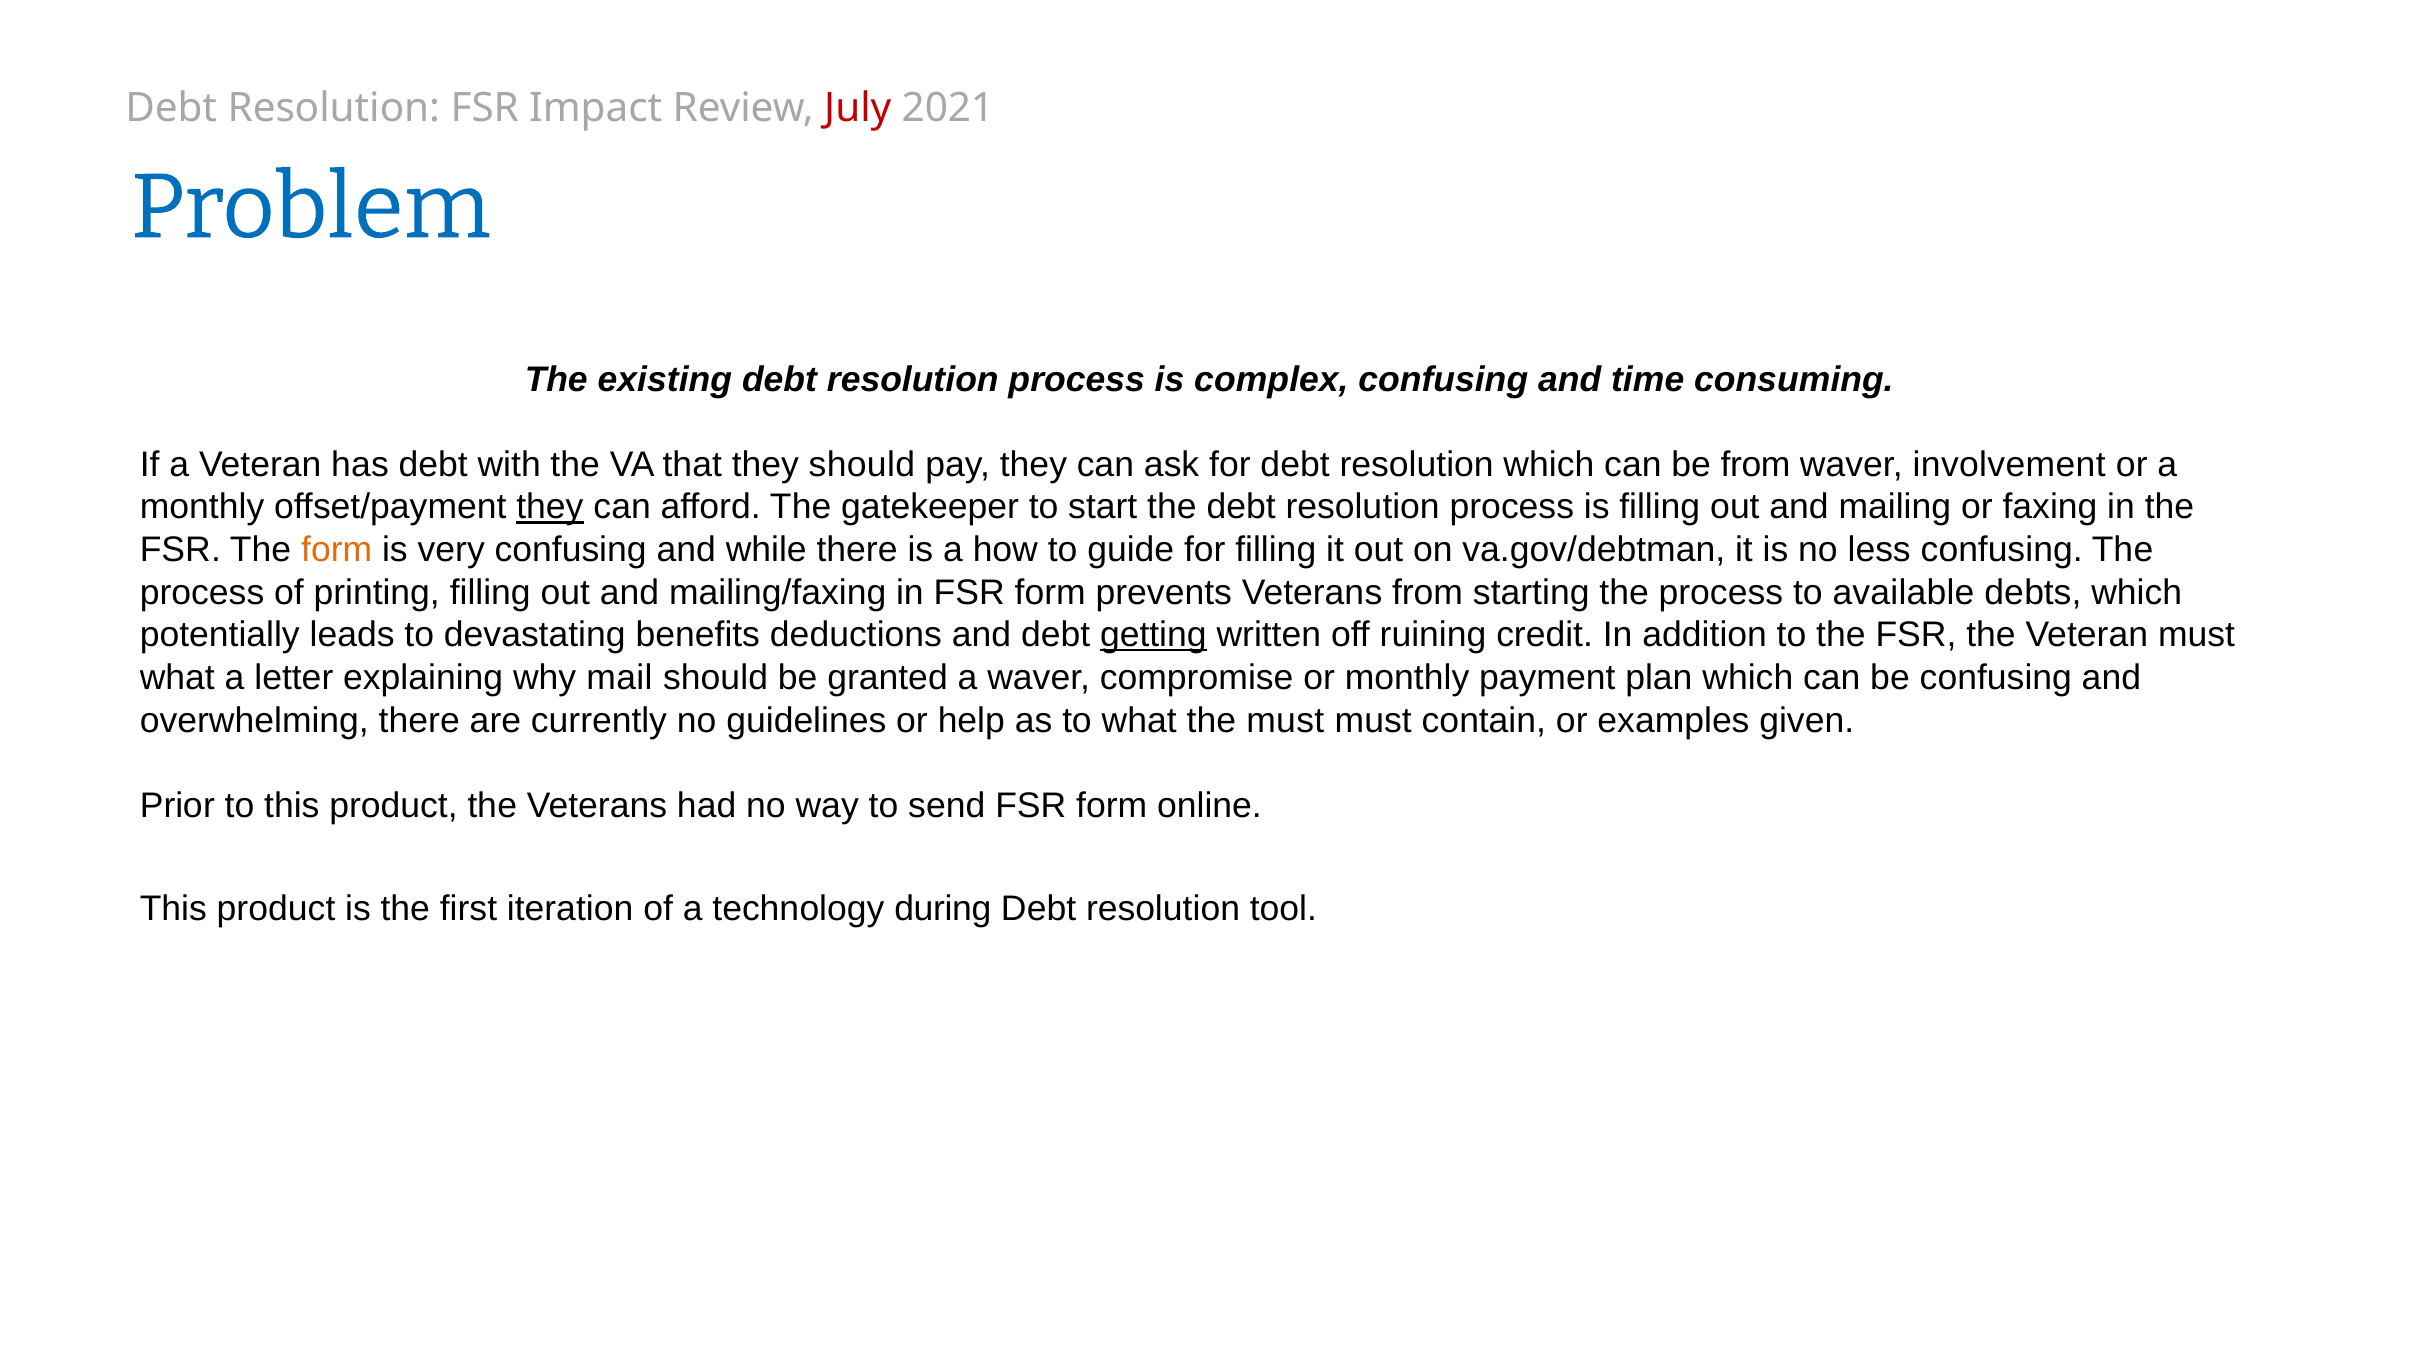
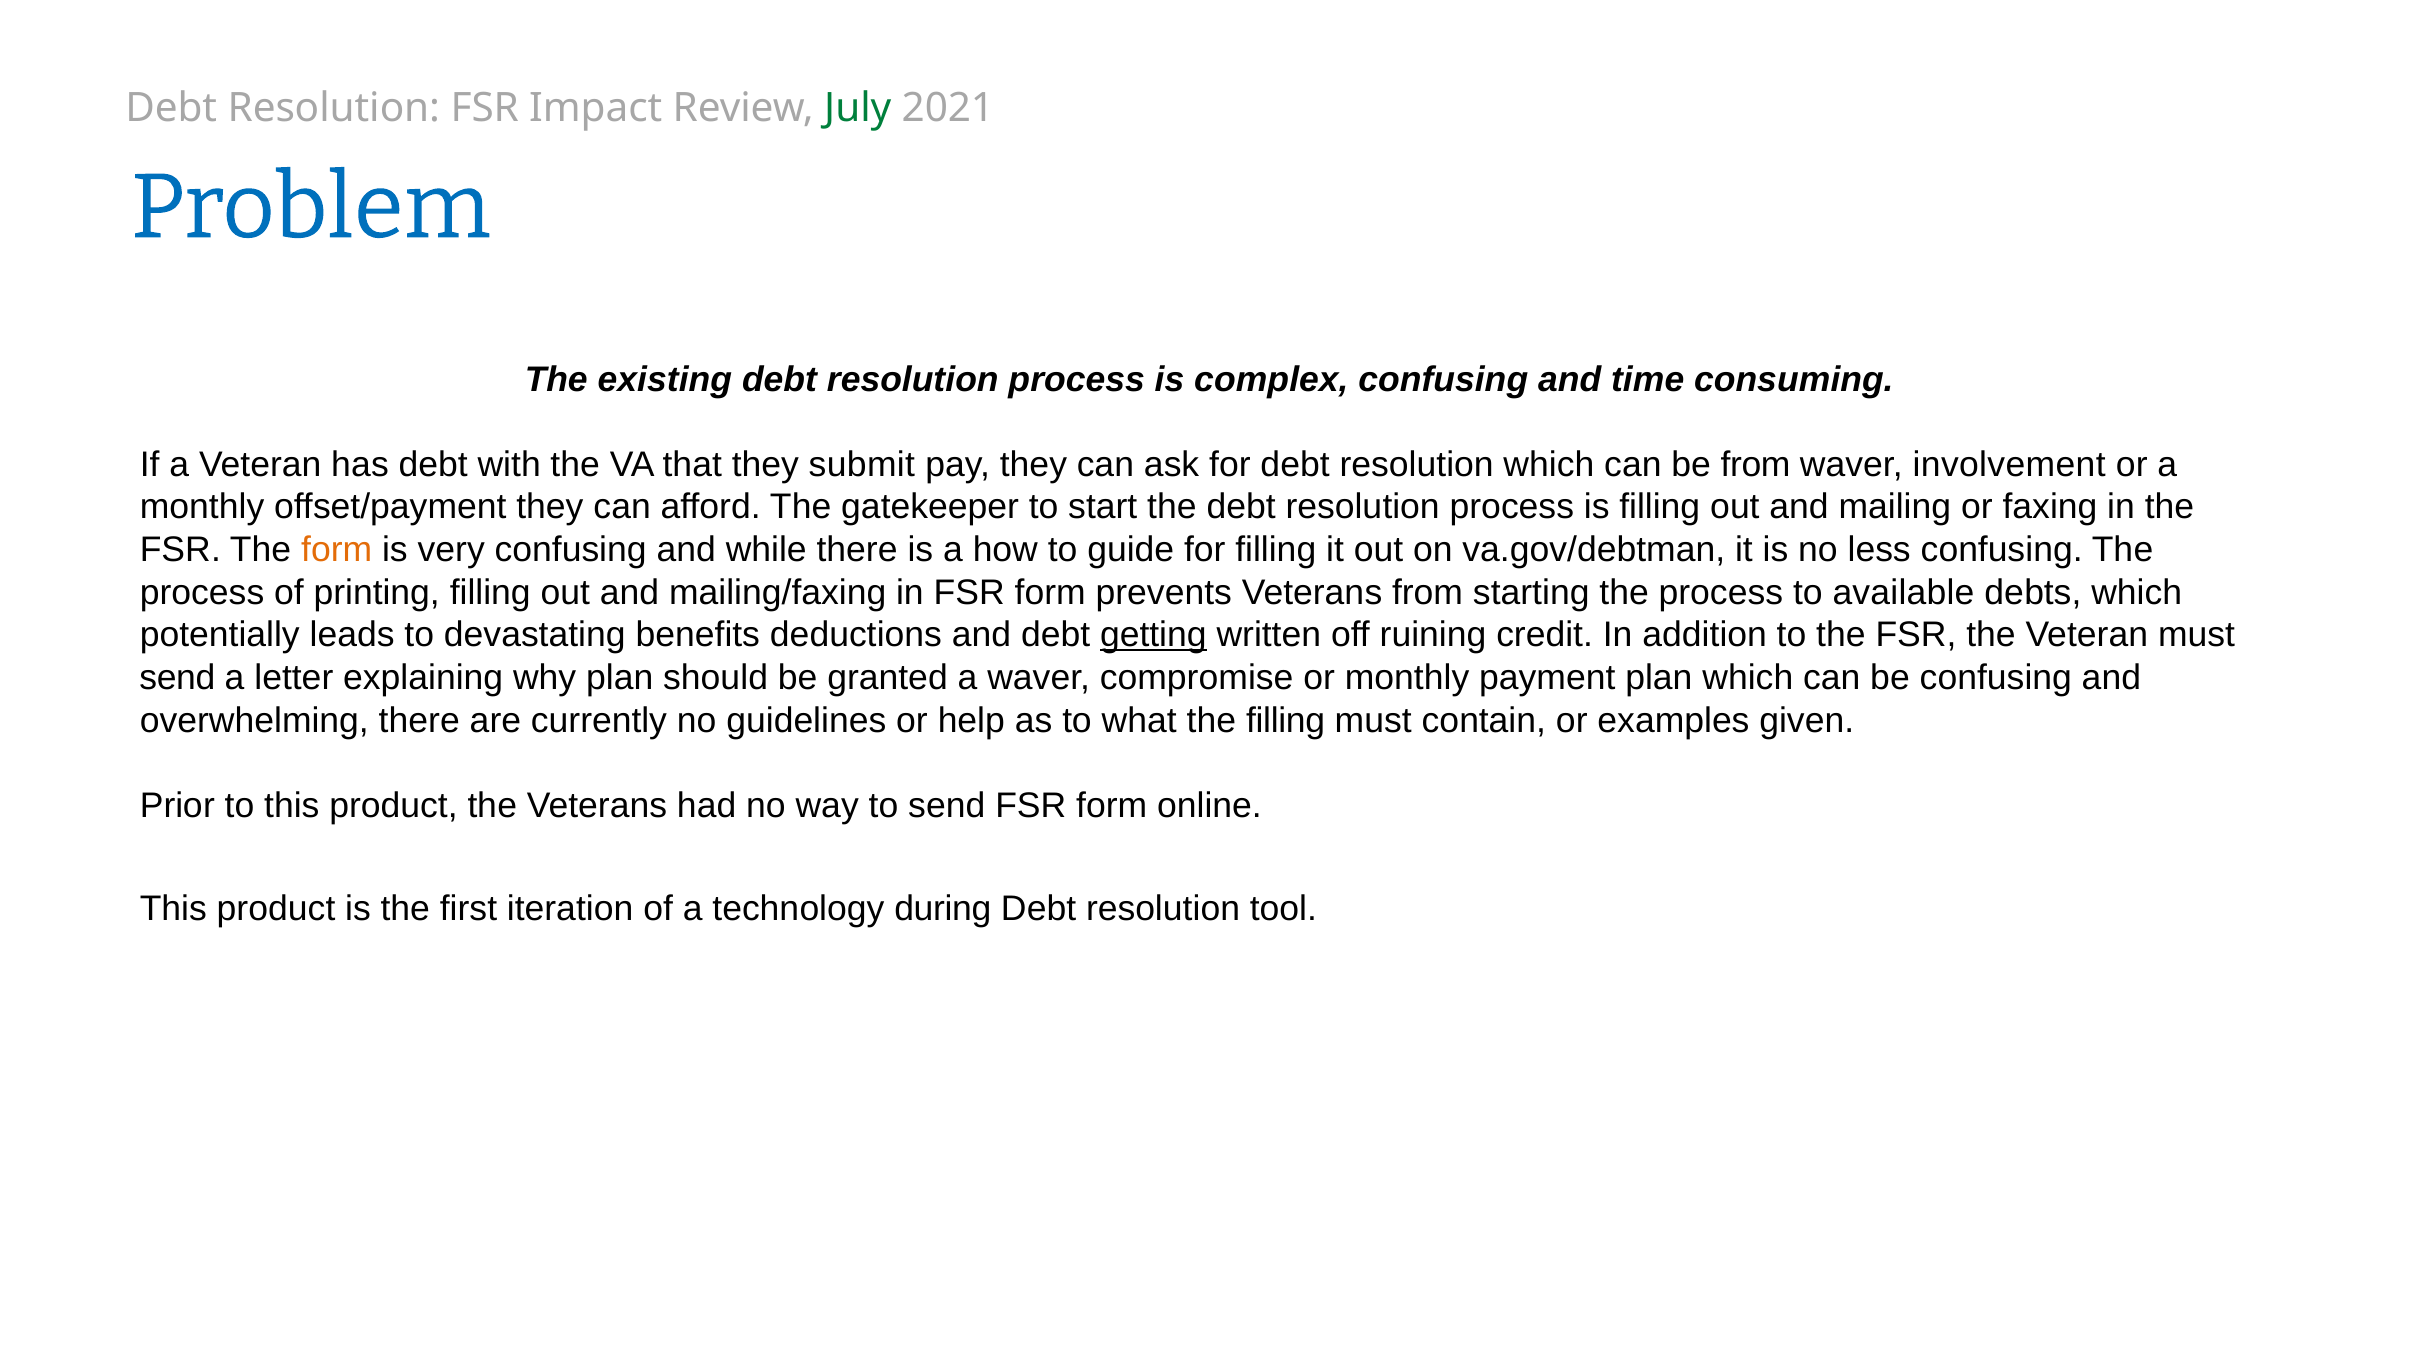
July colour: red -> green
they should: should -> submit
they at (550, 507) underline: present -> none
what at (177, 678): what -> send
why mail: mail -> plan
the must: must -> filling
